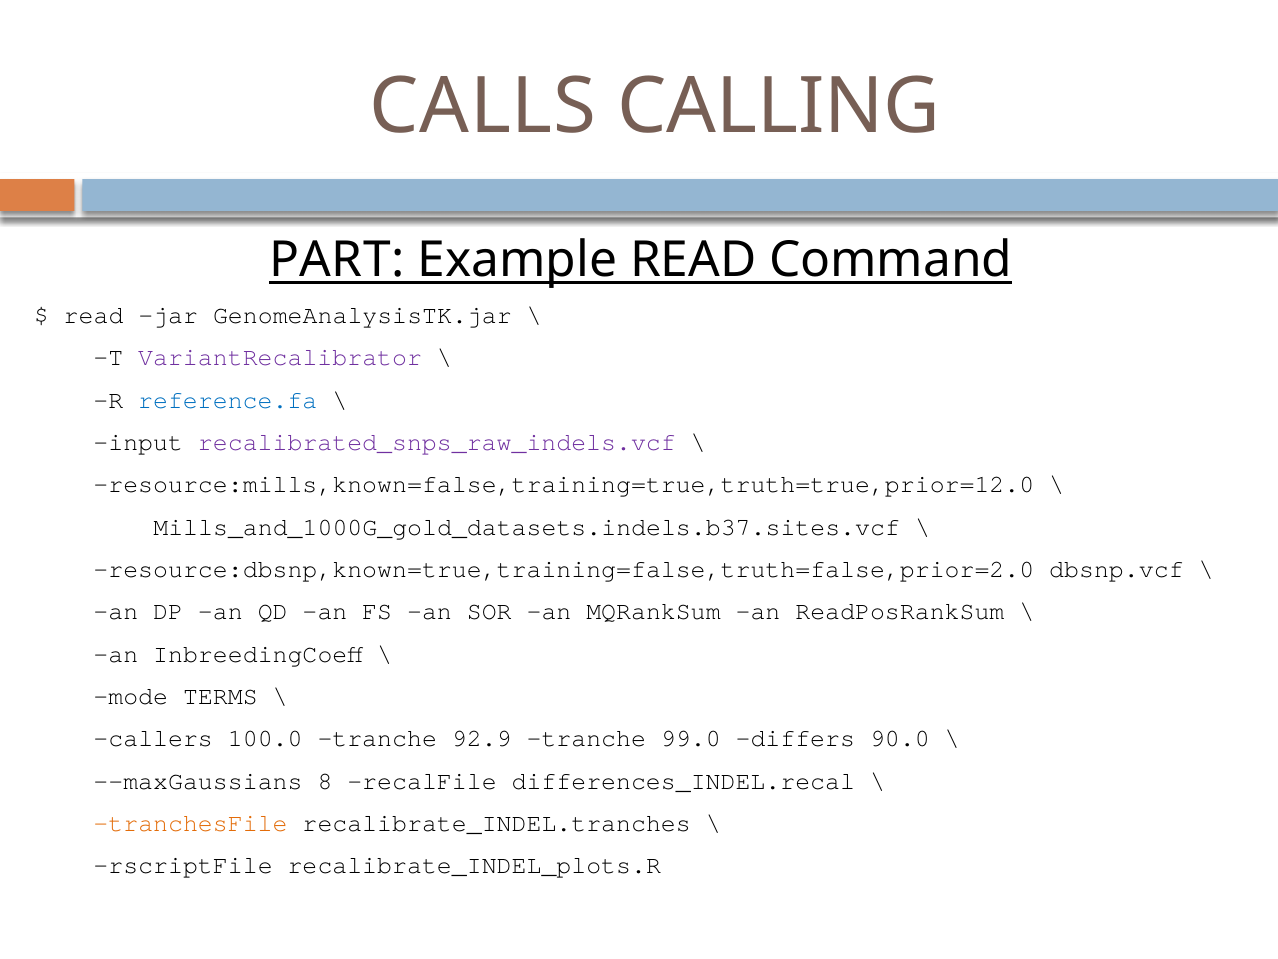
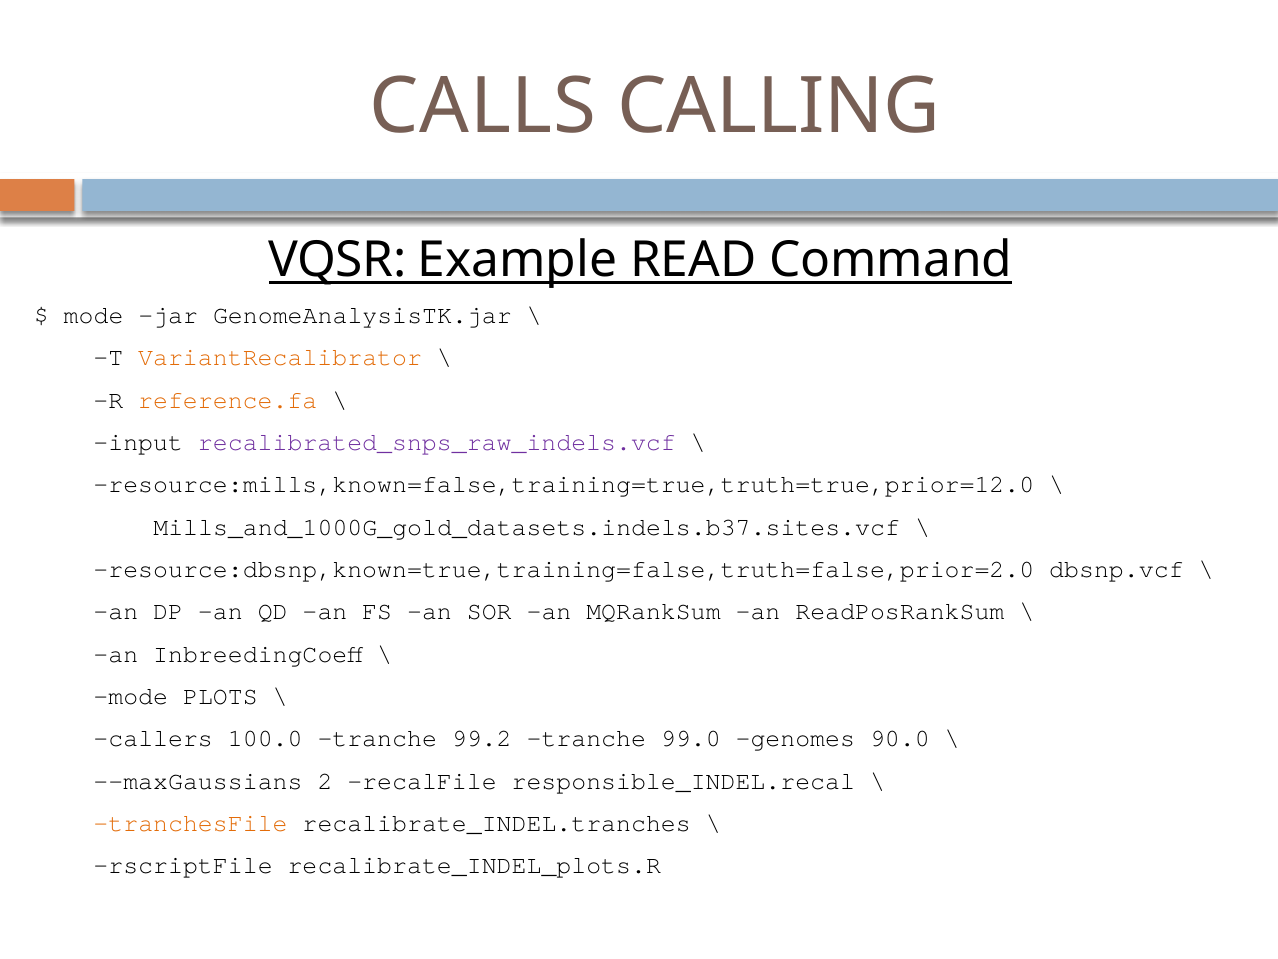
PART: PART -> VQSR
read at (94, 315): read -> mode
VariantRecalibrator colour: purple -> orange
reference.fa colour: blue -> orange
TERMS: TERMS -> PLOTS
92.9: 92.9 -> 99.2
differs: differs -> genomes
8: 8 -> 2
differences_INDEL.recal: differences_INDEL.recal -> responsible_INDEL.recal
